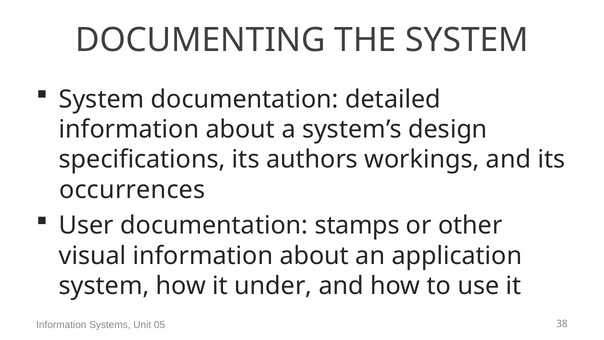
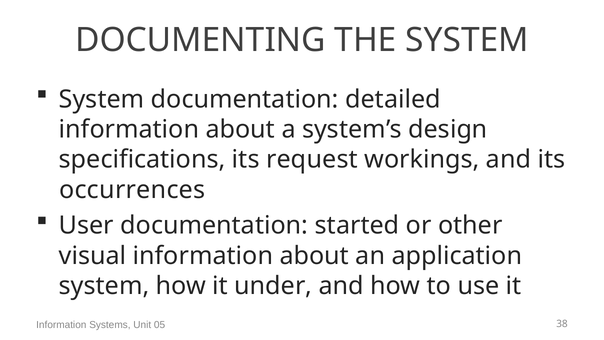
authors: authors -> request
stamps: stamps -> started
